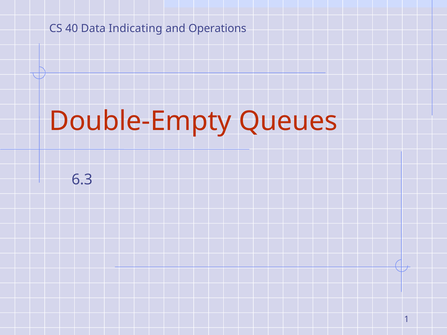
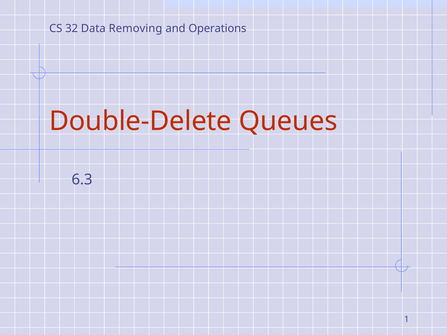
40: 40 -> 32
Indicating: Indicating -> Removing
Double-Empty: Double-Empty -> Double-Delete
